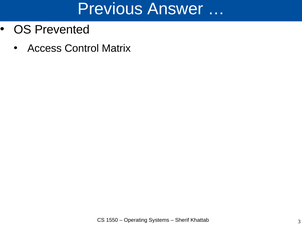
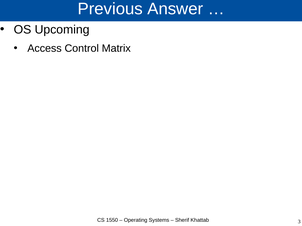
Prevented: Prevented -> Upcoming
